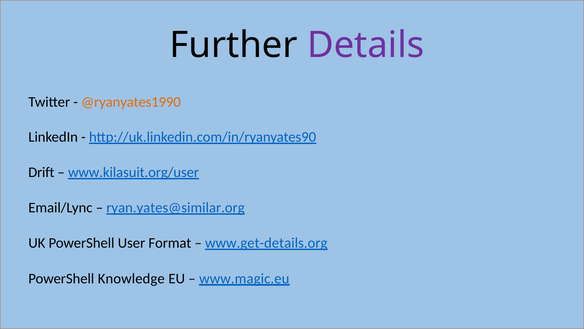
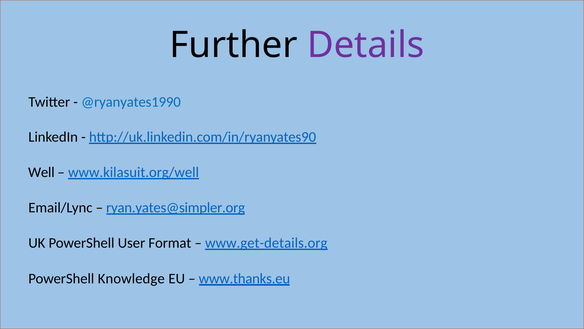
@ryanyates1990 colour: orange -> blue
Drift: Drift -> Well
www.kilasuit.org/user: www.kilasuit.org/user -> www.kilasuit.org/well
ryan.yates@similar.org: ryan.yates@similar.org -> ryan.yates@simpler.org
www.magic.eu: www.magic.eu -> www.thanks.eu
